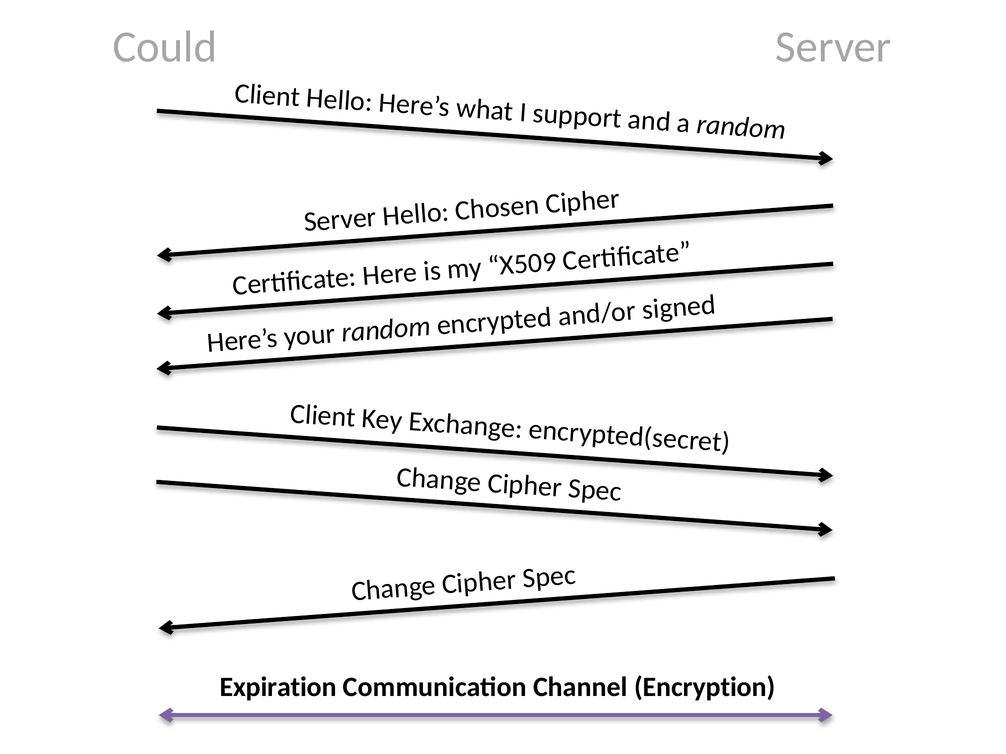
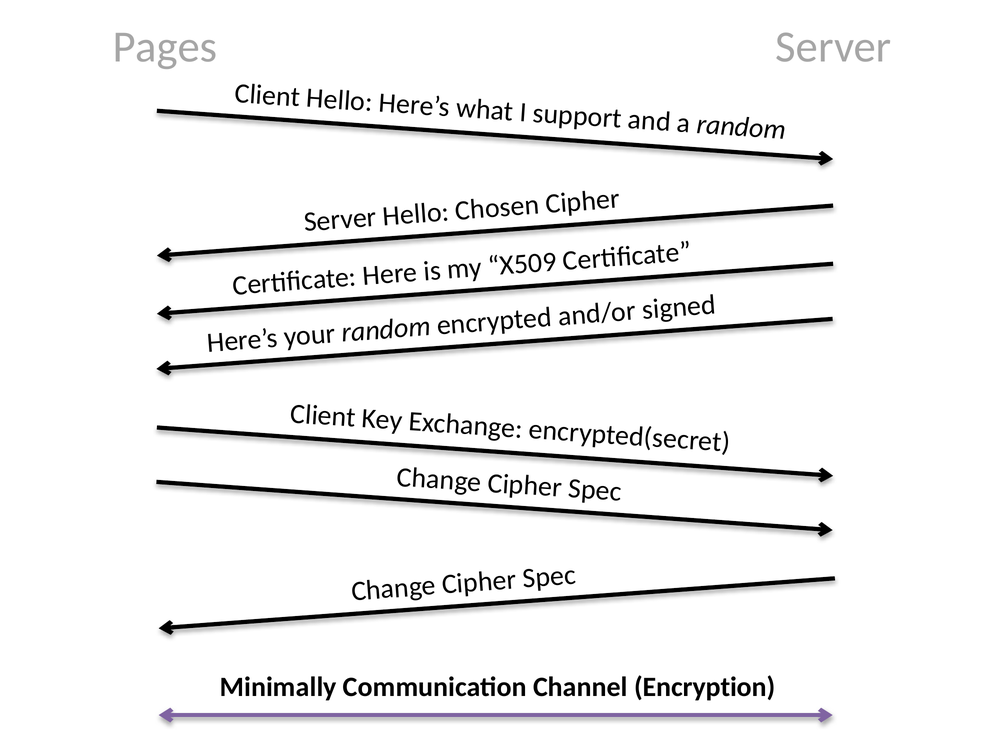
Could: Could -> Pages
Expiration: Expiration -> Minimally
